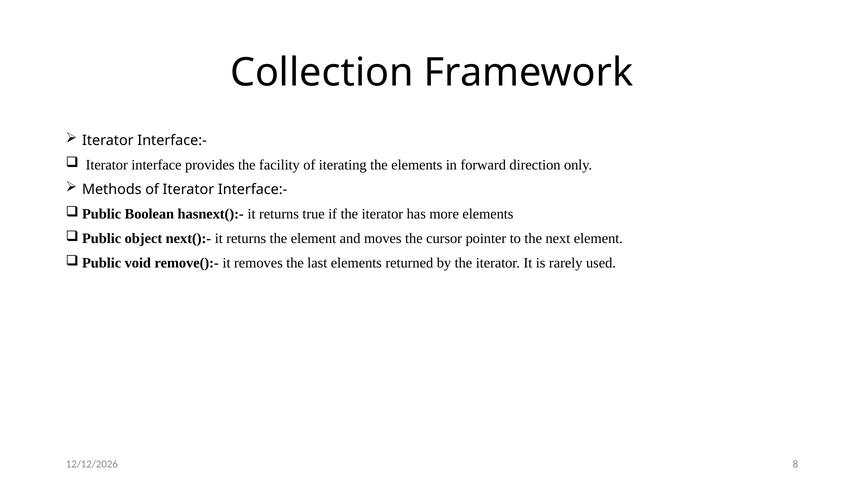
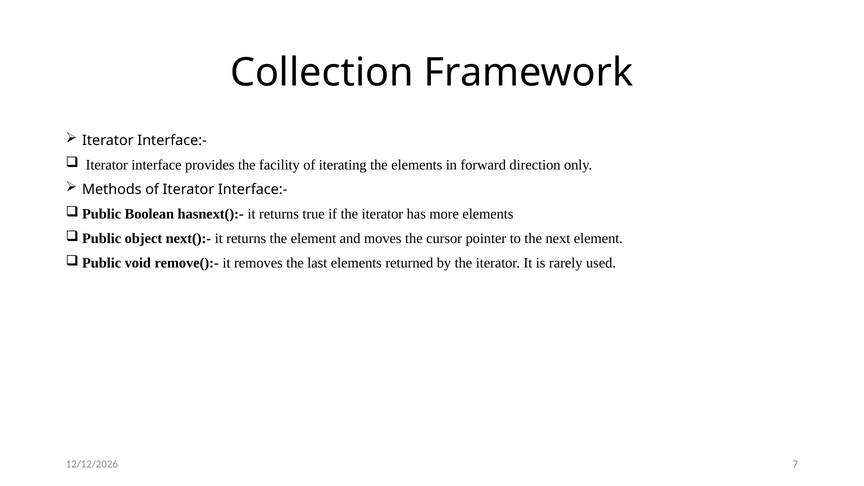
8: 8 -> 7
